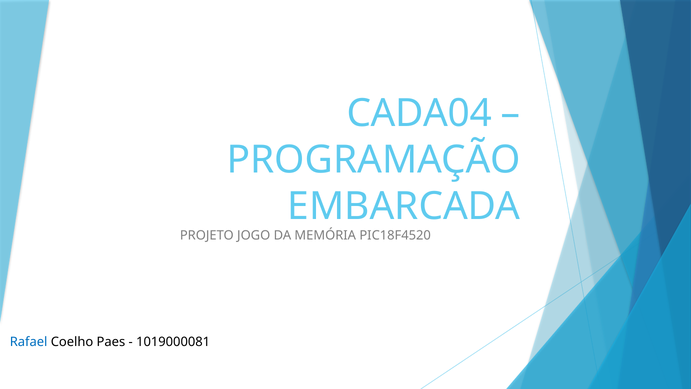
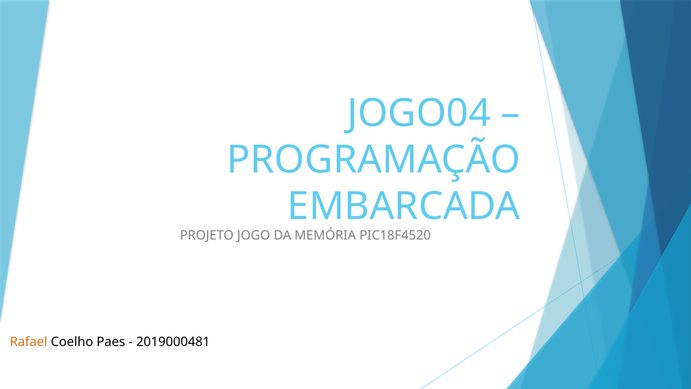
CADA04: CADA04 -> JOGO04
Rafael colour: blue -> orange
1019000081: 1019000081 -> 2019000481
